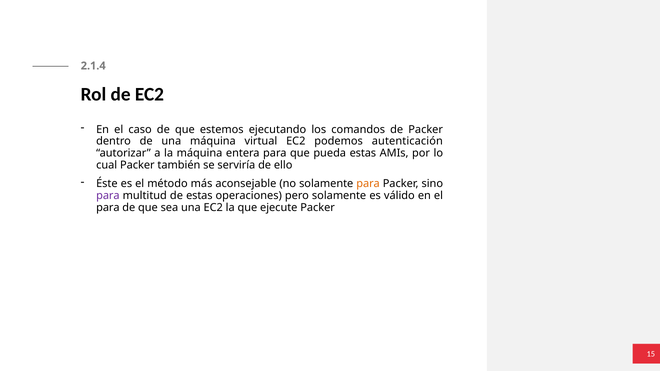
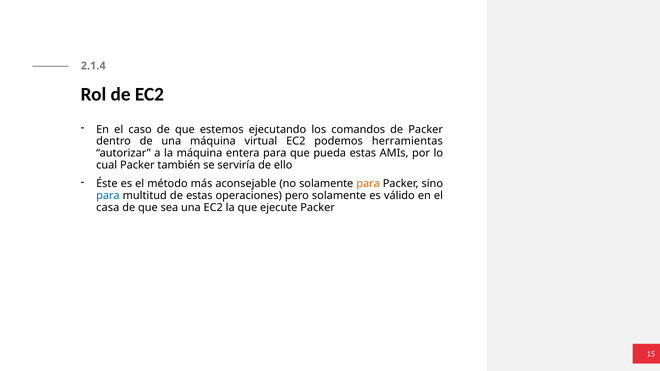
autenticación: autenticación -> herramientas
para at (108, 196) colour: purple -> blue
para at (108, 208): para -> casa
